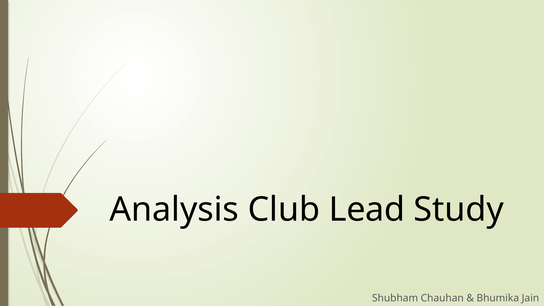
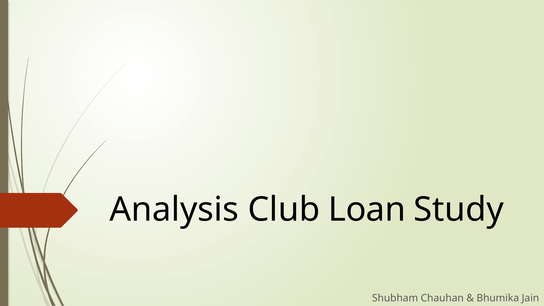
Lead: Lead -> Loan
